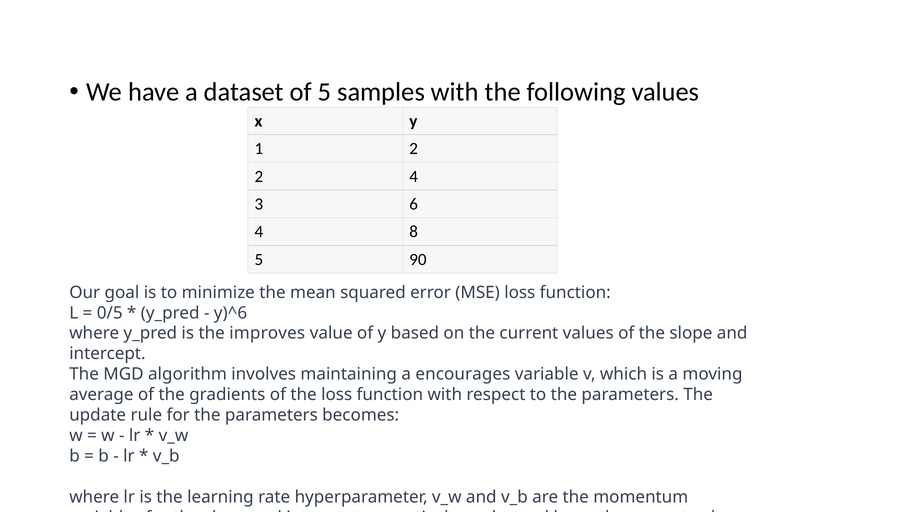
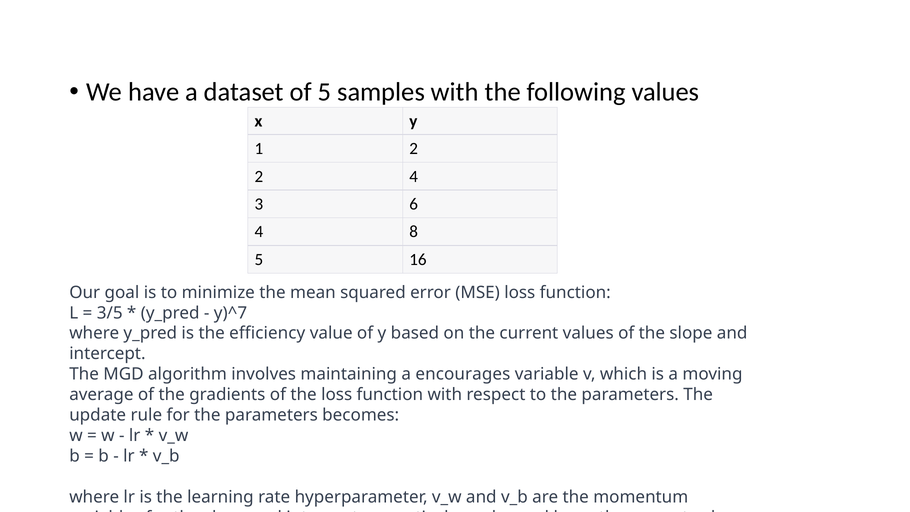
90: 90 -> 16
0/5: 0/5 -> 3/5
y)^6: y)^6 -> y)^7
improves: improves -> efficiency
